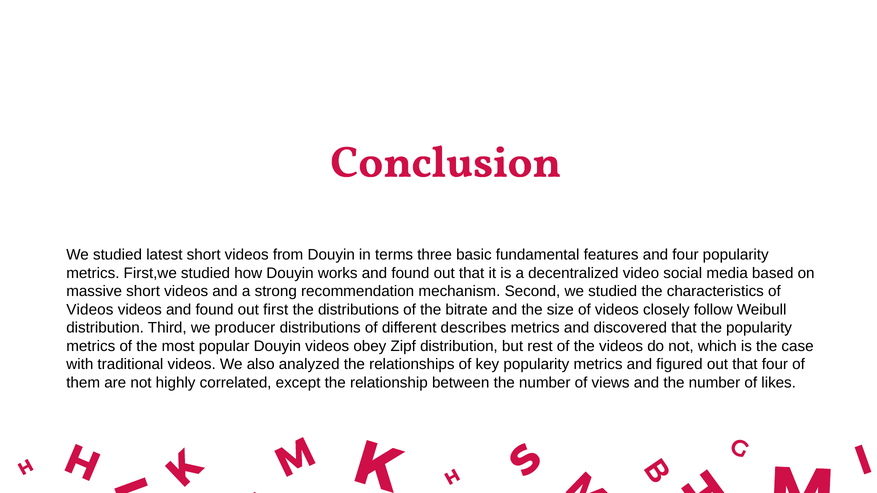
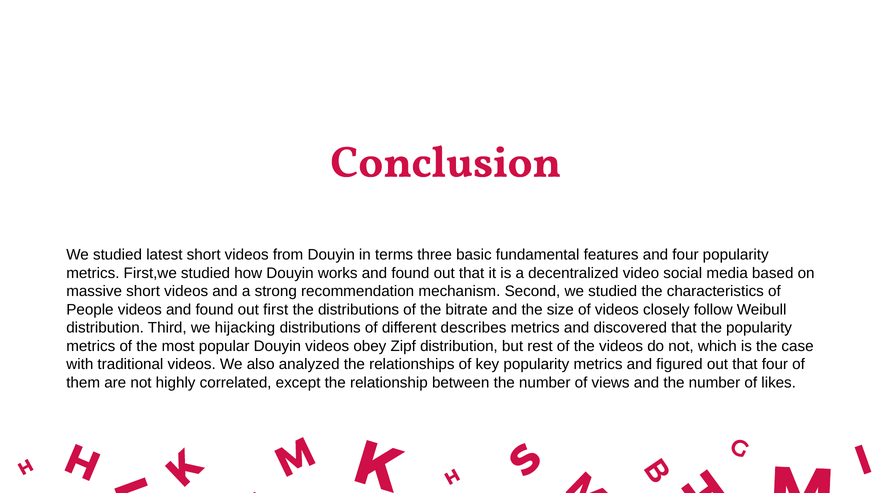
Videos at (90, 310): Videos -> People
producer: producer -> hijacking
